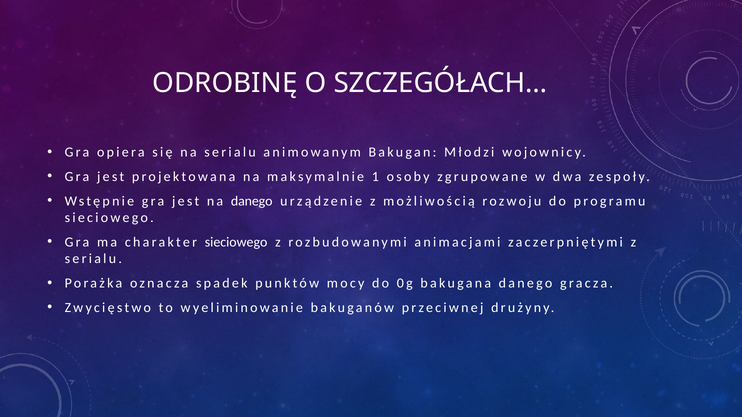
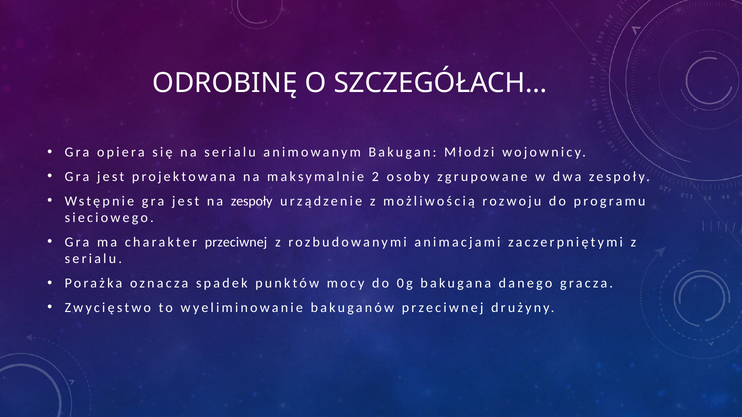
1: 1 -> 2
na danego: danego -> zespoły
charakter sieciowego: sieciowego -> przeciwnej
